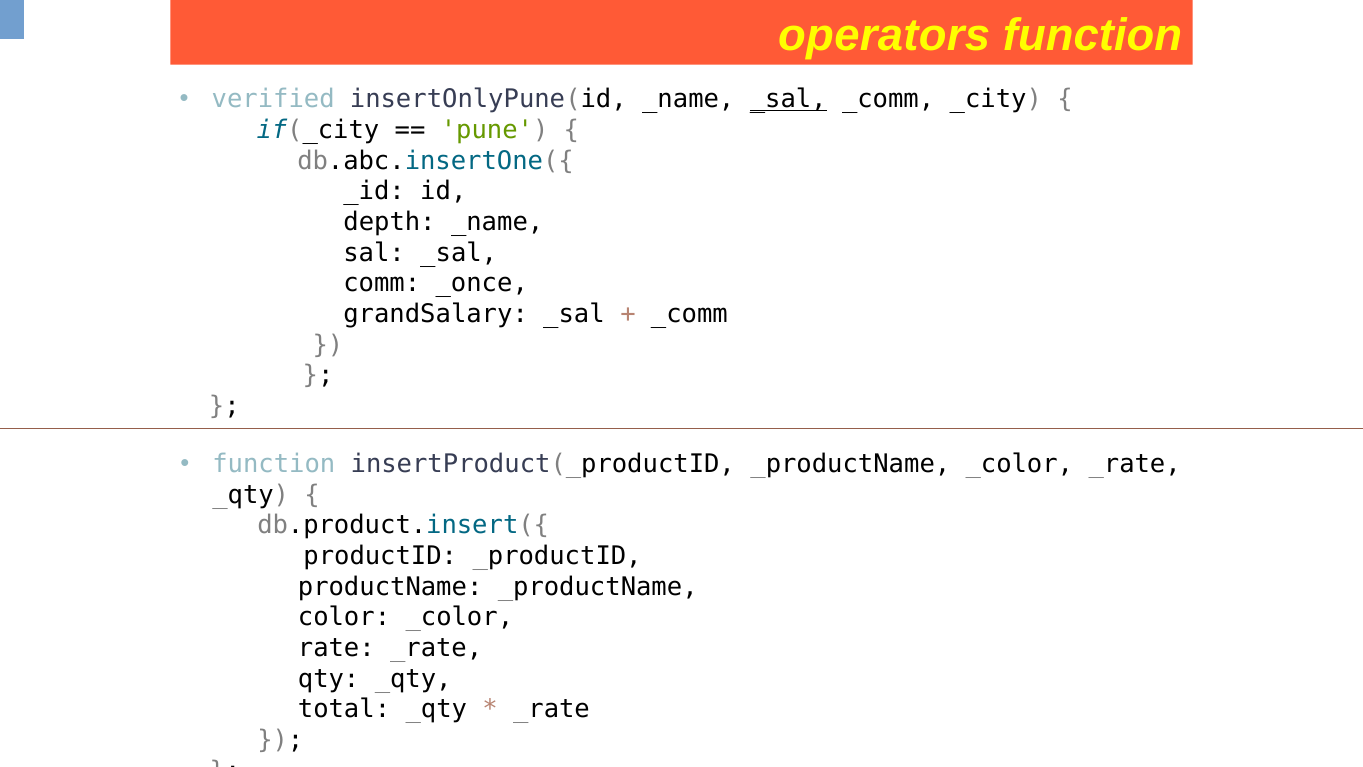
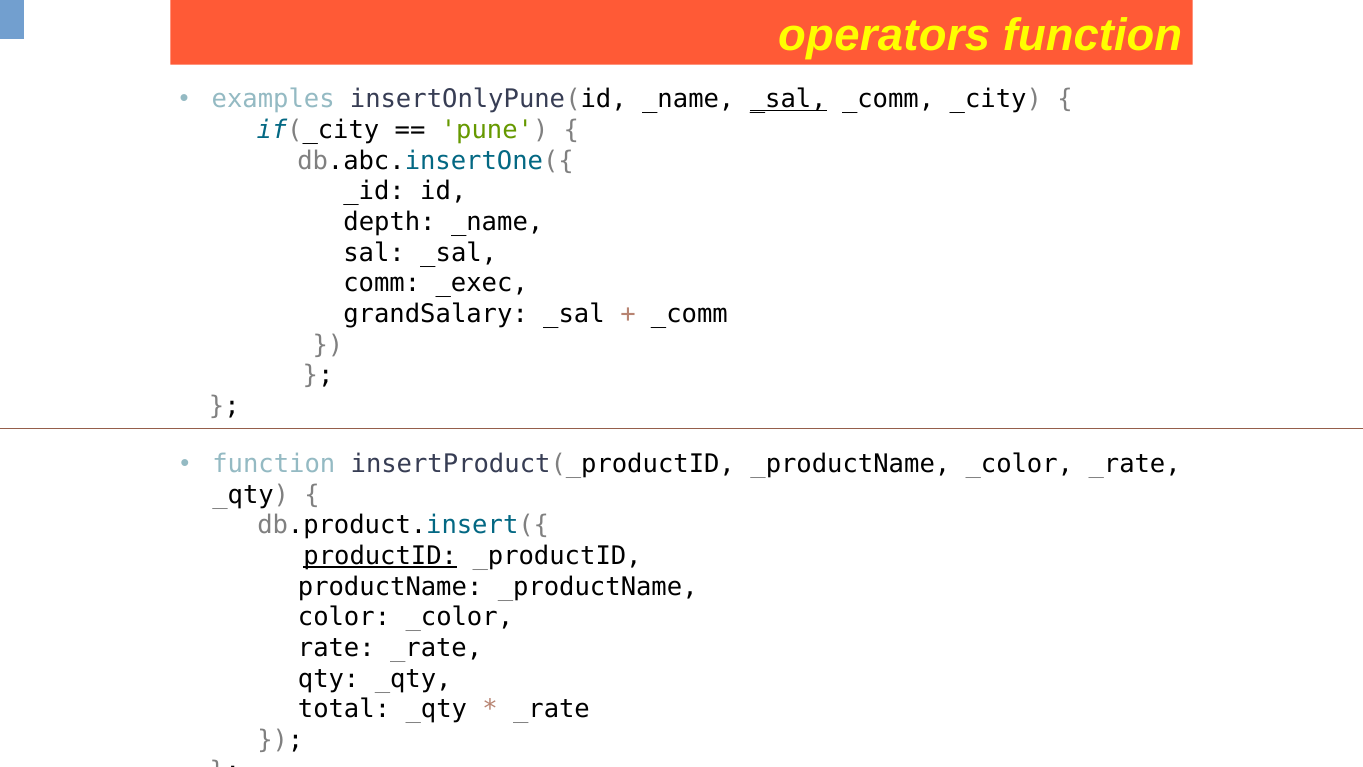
verified: verified -> examples
_once: _once -> _exec
productID underline: none -> present
